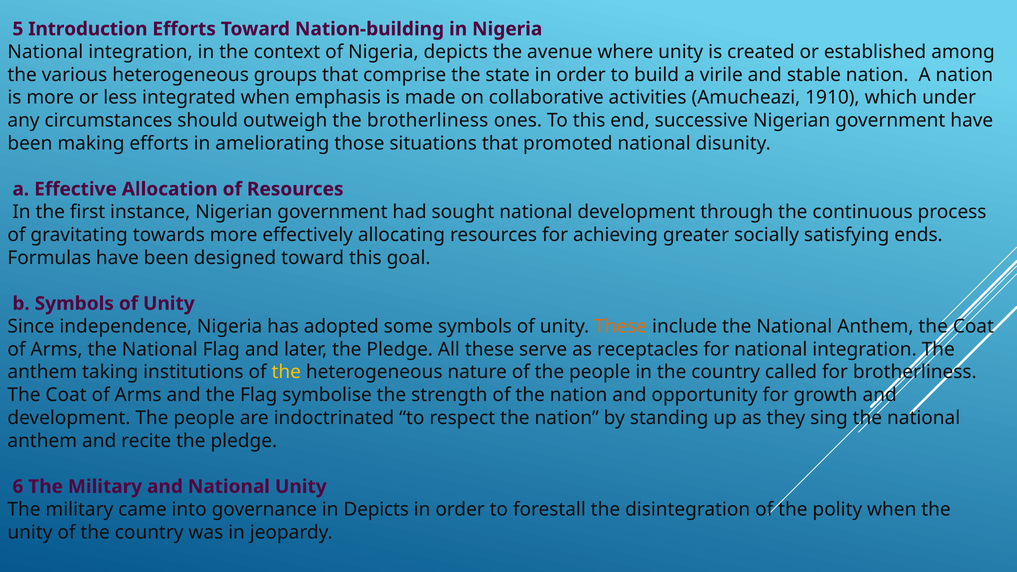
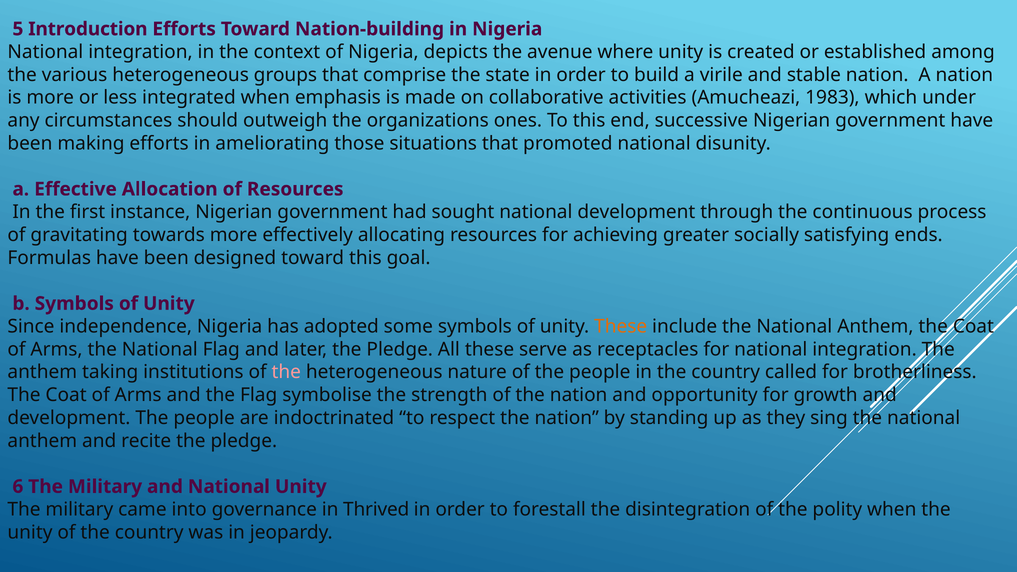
1910: 1910 -> 1983
the brotherliness: brotherliness -> organizations
the at (286, 372) colour: yellow -> pink
in Depicts: Depicts -> Thrived
